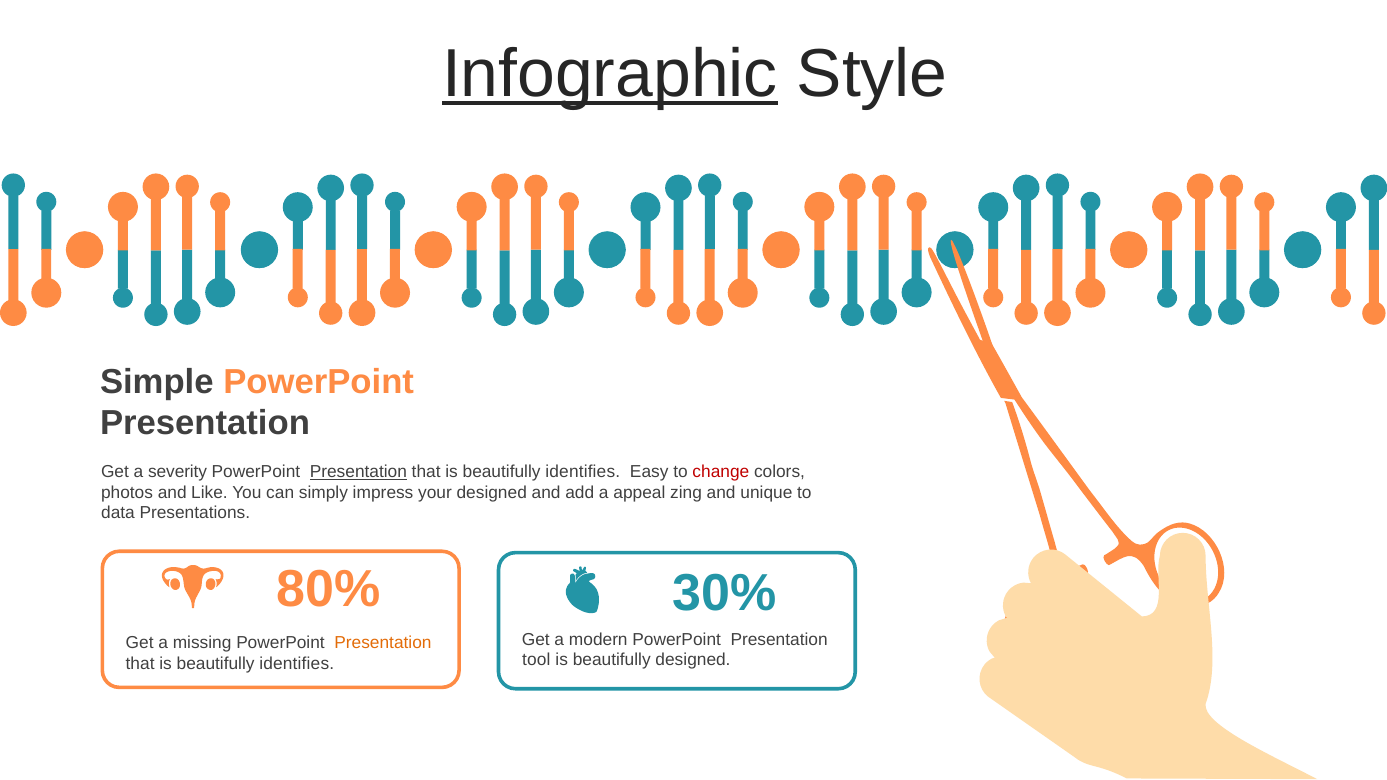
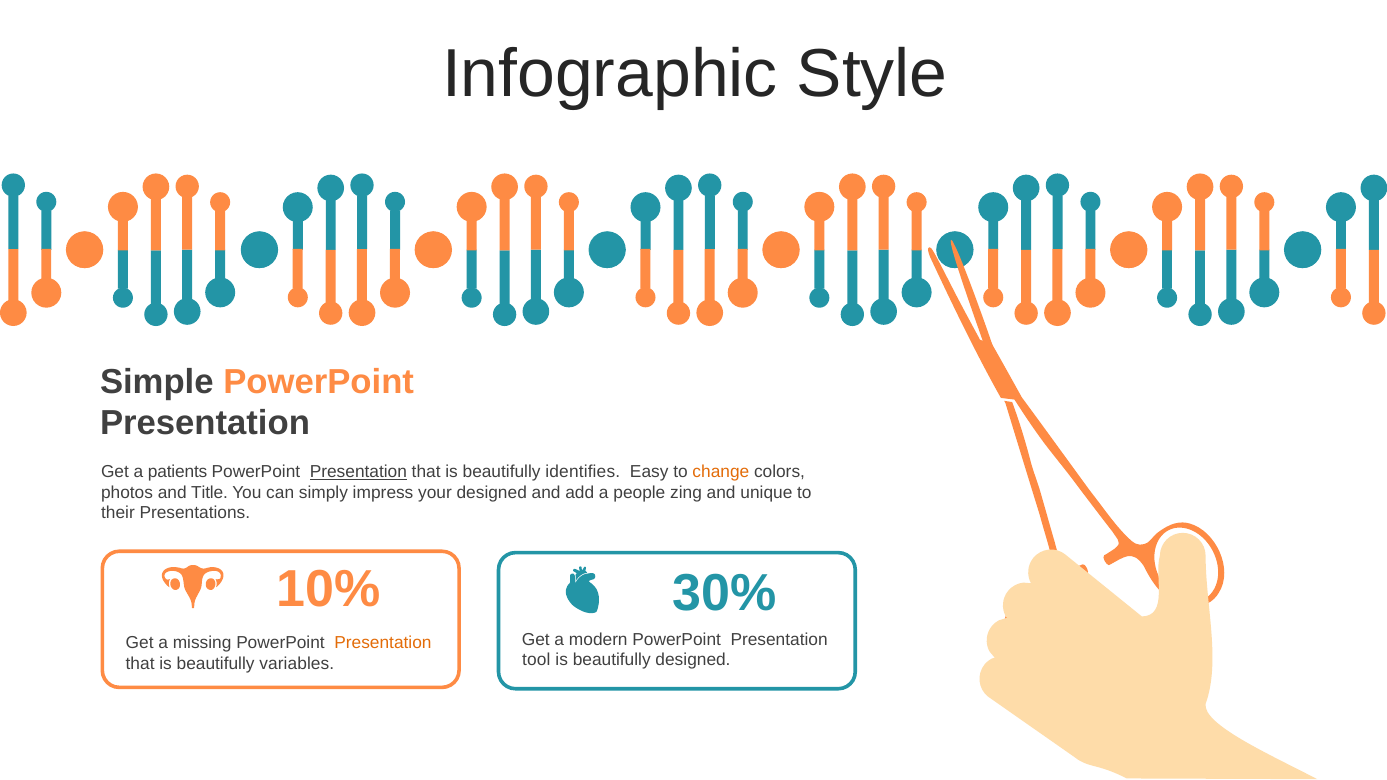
Infographic underline: present -> none
severity: severity -> patients
change colour: red -> orange
Like: Like -> Title
appeal: appeal -> people
data: data -> their
80%: 80% -> 10%
identifies at (297, 664): identifies -> variables
